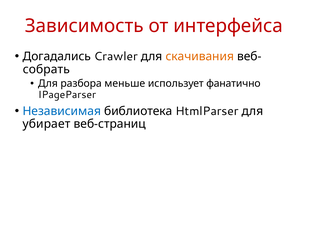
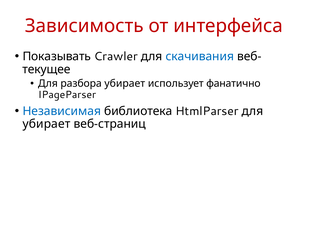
Догадались: Догадались -> Показывать
скачивания colour: orange -> blue
собрать: собрать -> текущее
разбора меньше: меньше -> убирает
